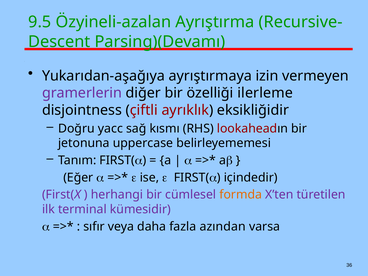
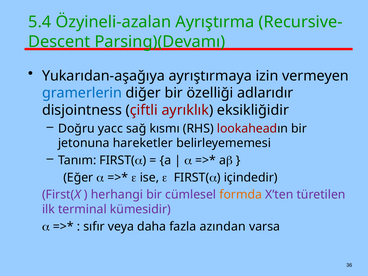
9.5: 9.5 -> 5.4
gramerlerin colour: purple -> blue
ilerleme: ilerleme -> adlarıdır
uppercase: uppercase -> hareketler
